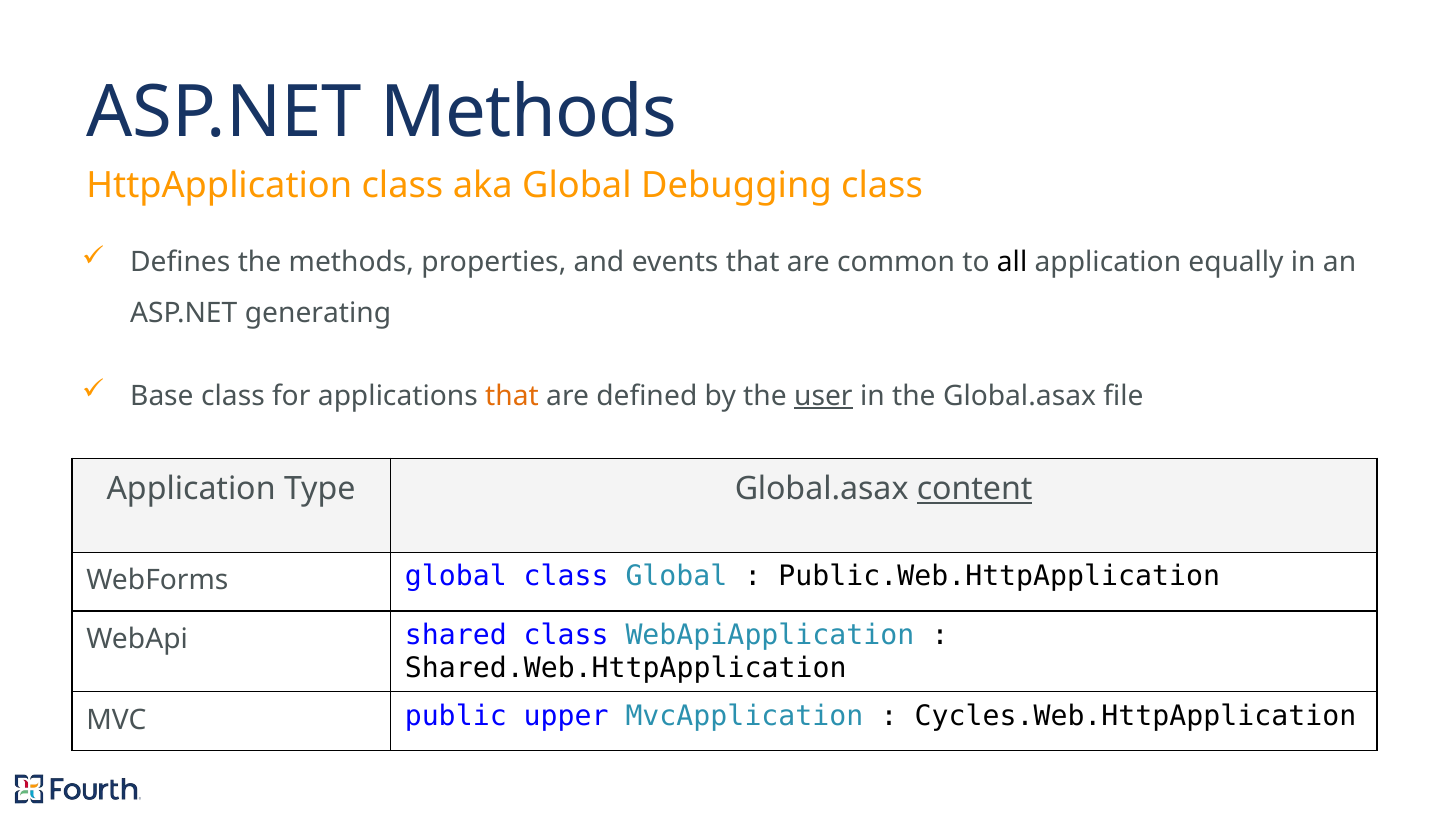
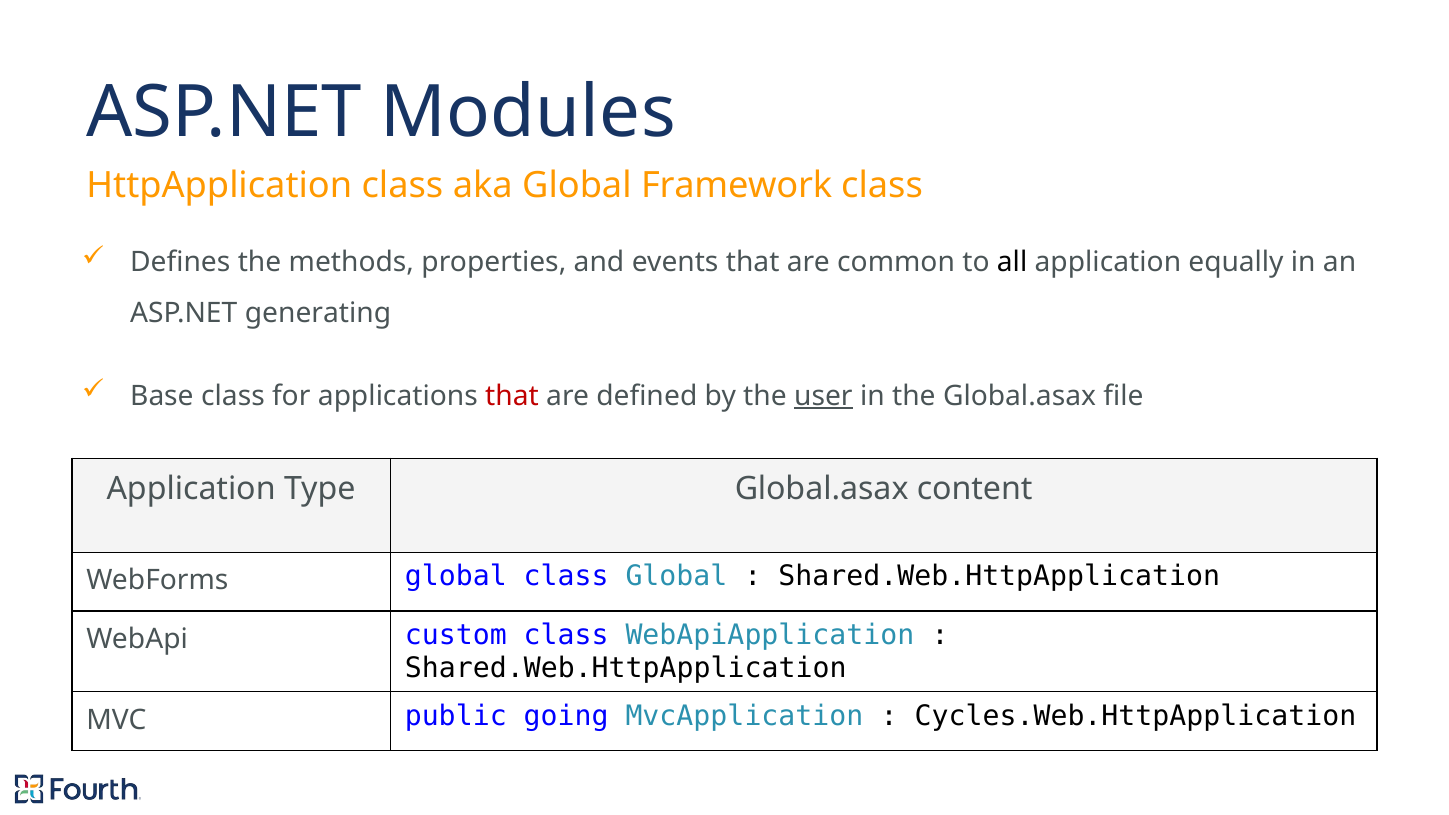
ASP.NET Methods: Methods -> Modules
Debugging: Debugging -> Framework
that at (512, 396) colour: orange -> red
content underline: present -> none
Public.Web.HttpApplication at (999, 577): Public.Web.HttpApplication -> Shared.Web.HttpApplication
shared: shared -> custom
upper: upper -> going
